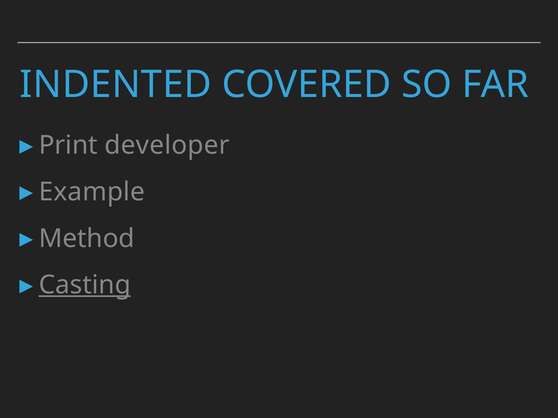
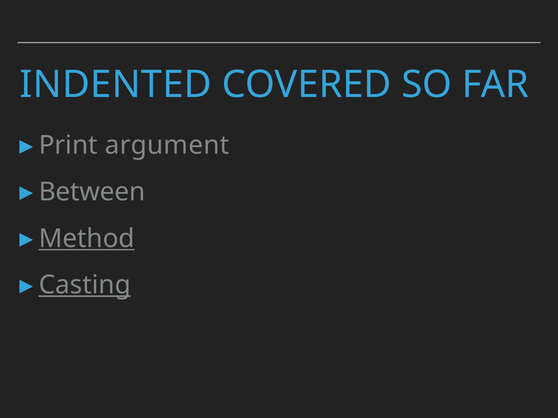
developer: developer -> argument
Example: Example -> Between
Method underline: none -> present
